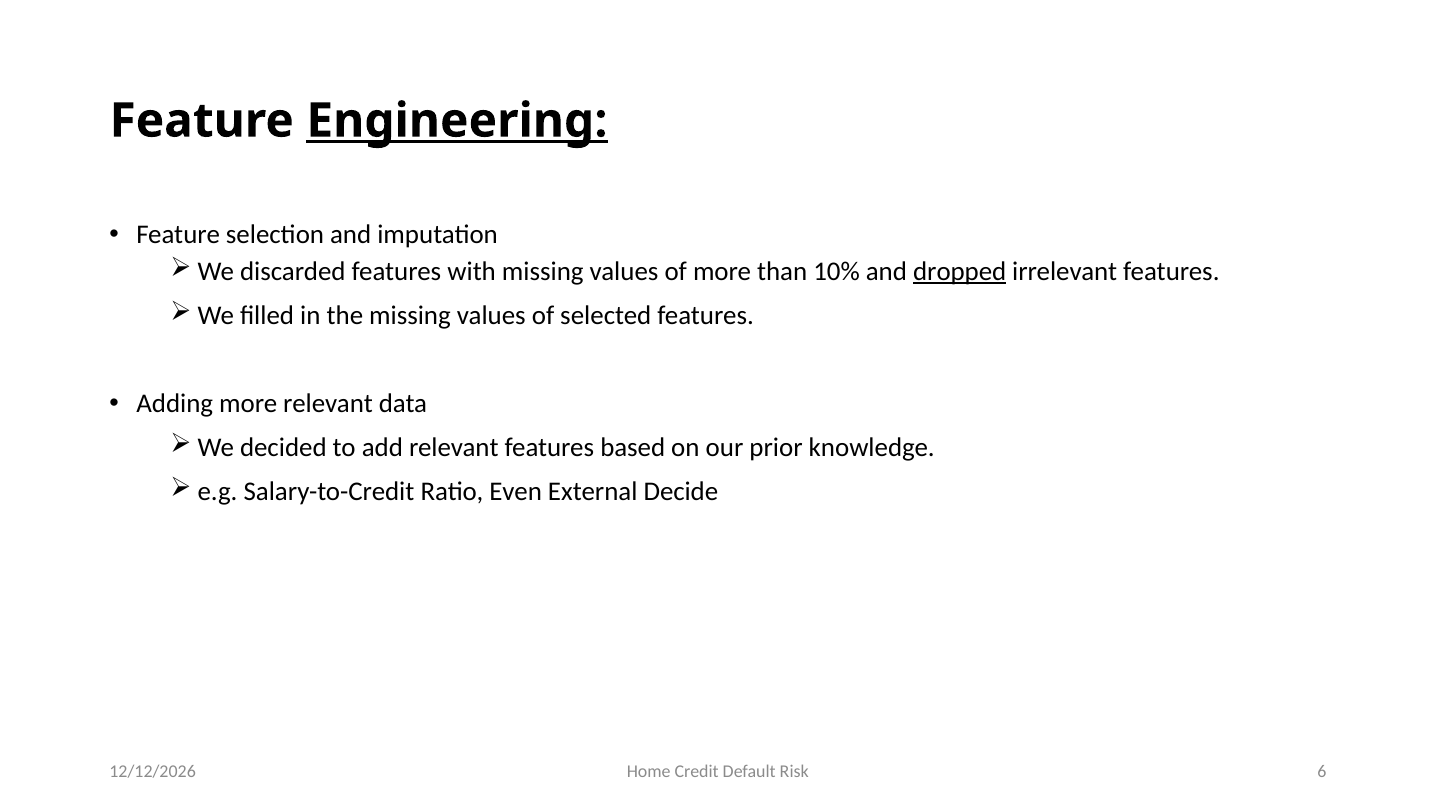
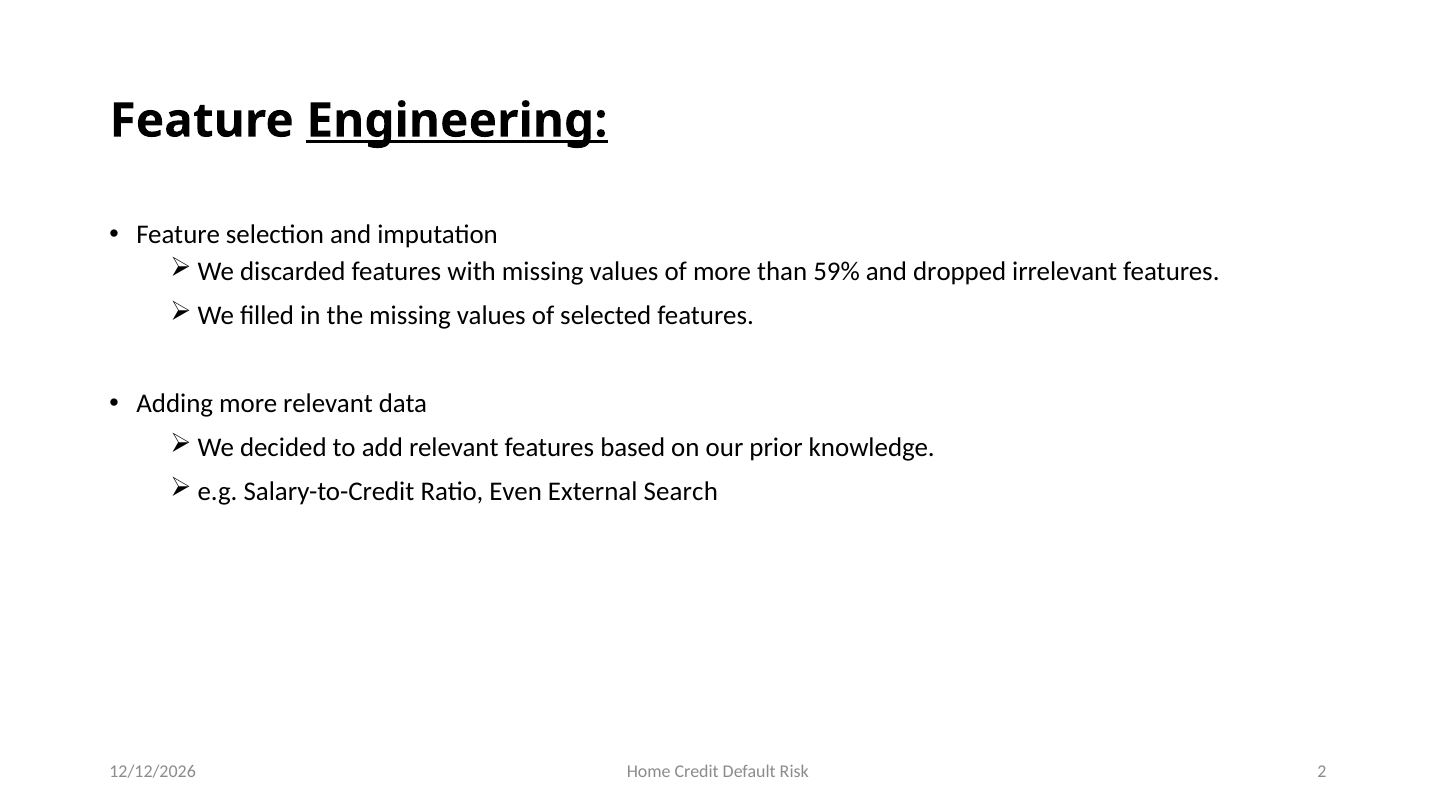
10%: 10% -> 59%
dropped underline: present -> none
Decide: Decide -> Search
6: 6 -> 2
